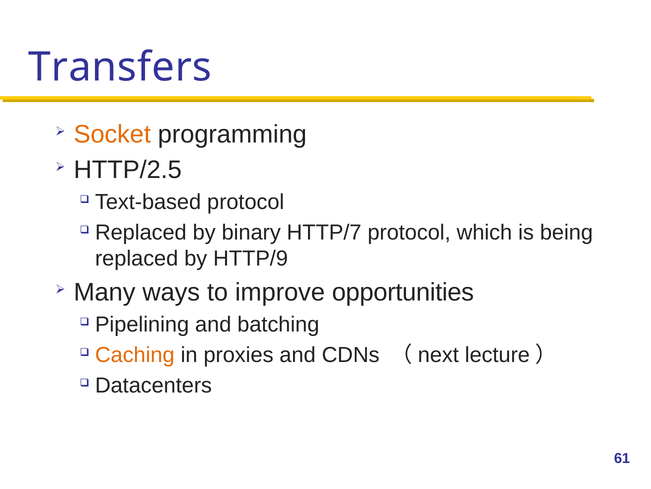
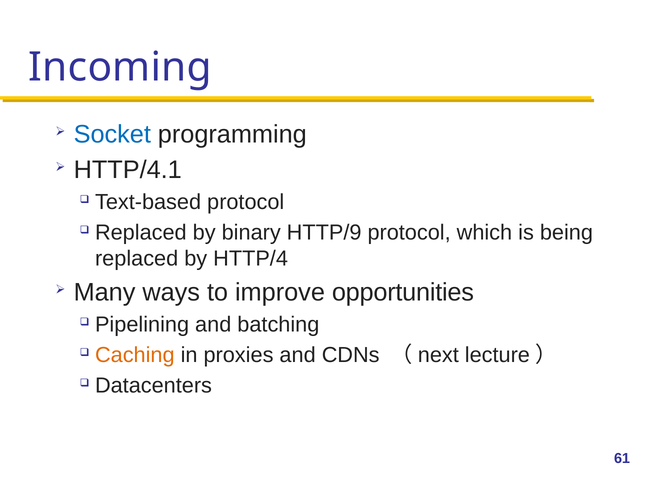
Transfers: Transfers -> Incoming
Socket colour: orange -> blue
HTTP/2.5: HTTP/2.5 -> HTTP/4.1
HTTP/7: HTTP/7 -> HTTP/9
HTTP/9: HTTP/9 -> HTTP/4
